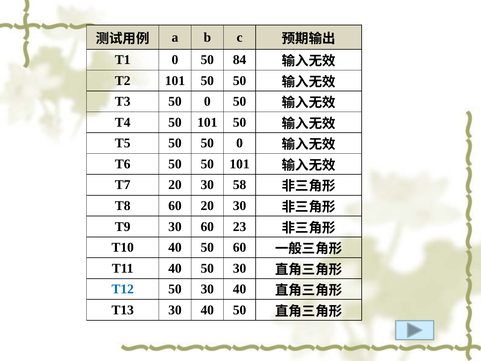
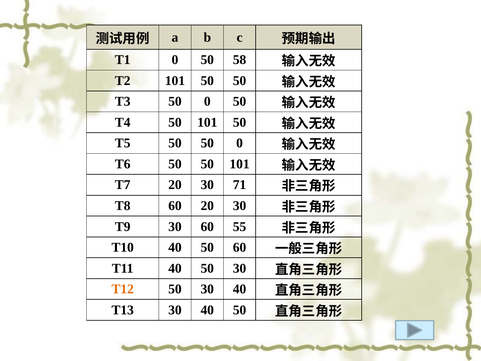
84: 84 -> 58
58: 58 -> 71
23: 23 -> 55
T12 colour: blue -> orange
